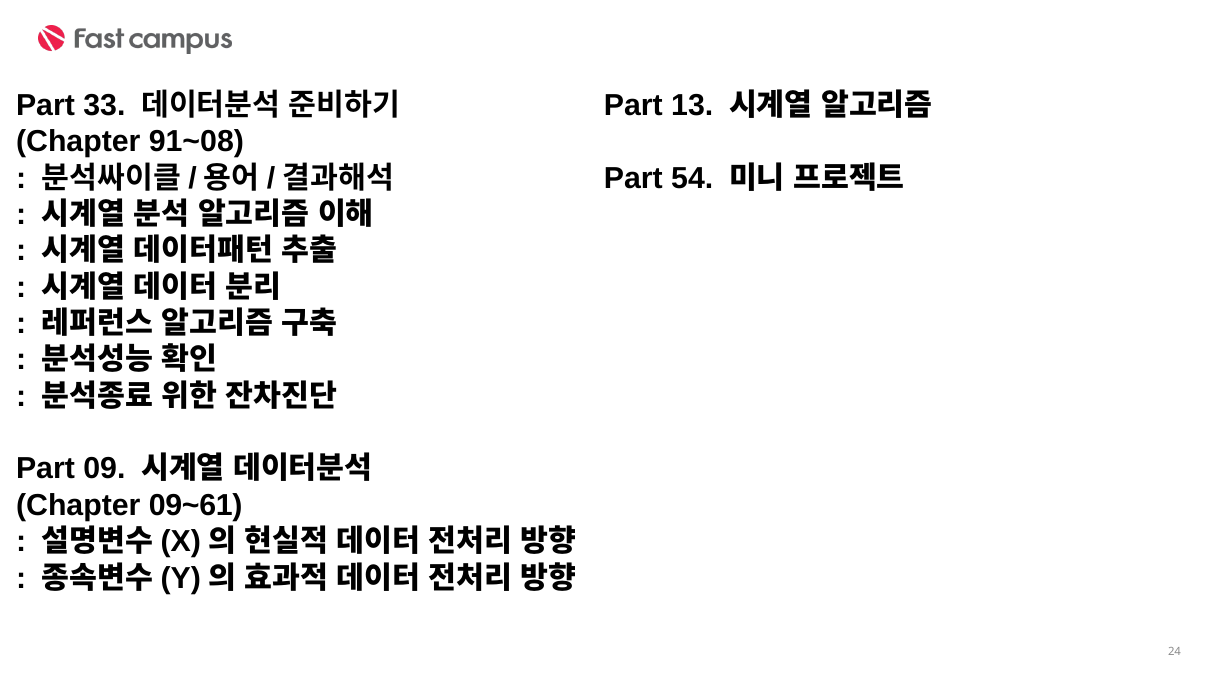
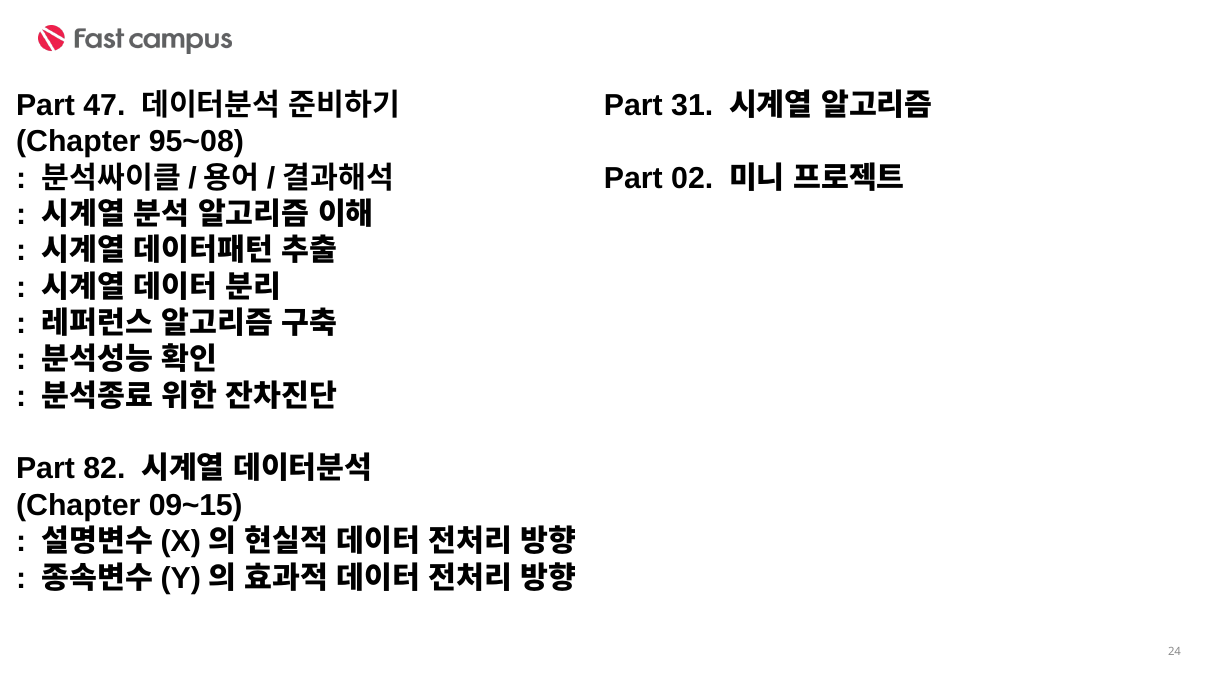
33: 33 -> 47
13: 13 -> 31
91~08: 91~08 -> 95~08
54: 54 -> 02
09: 09 -> 82
09~61: 09~61 -> 09~15
